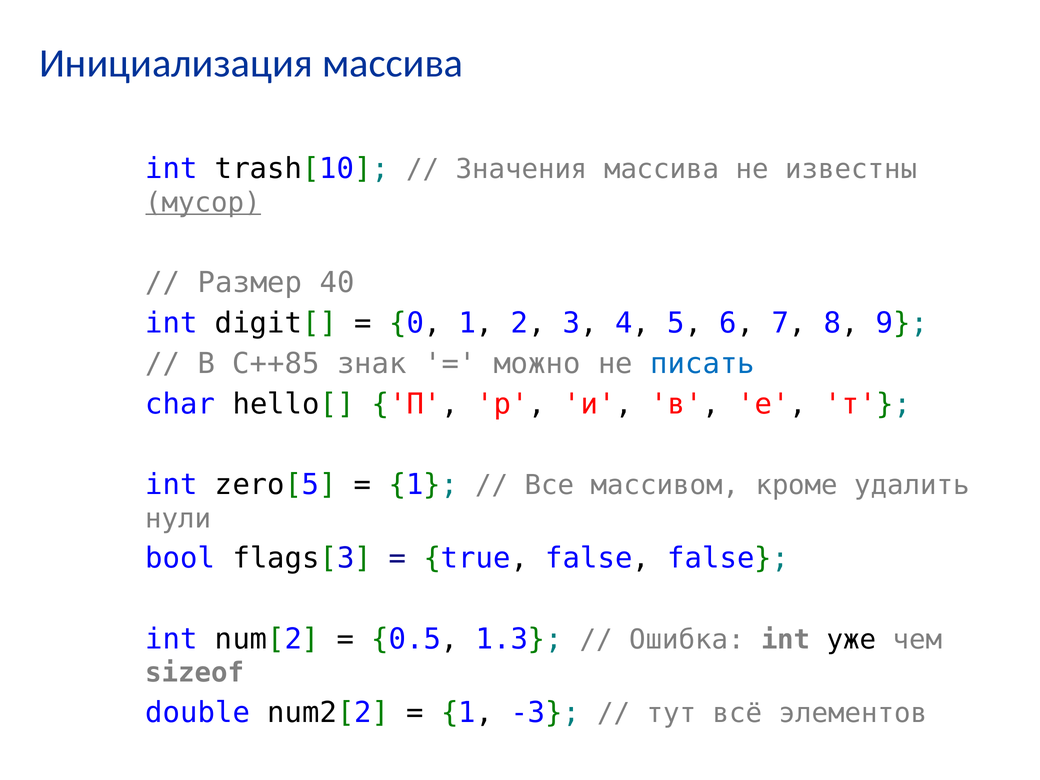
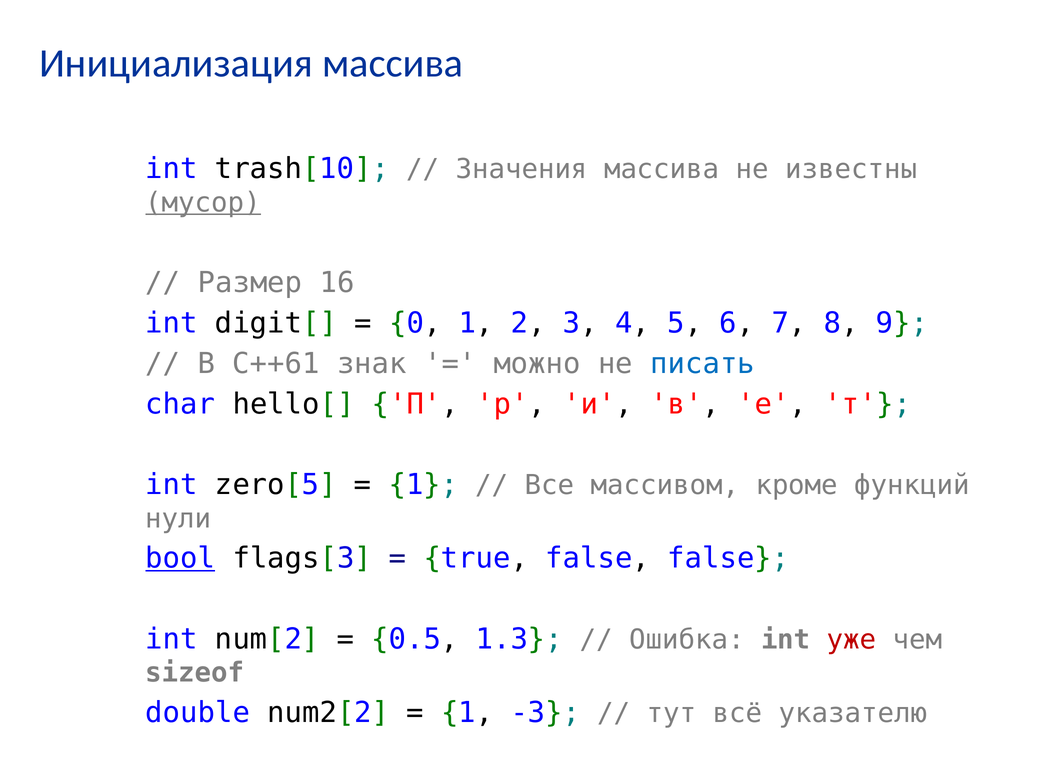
40: 40 -> 16
C++85: C++85 -> C++61
удалить: удалить -> функций
bool underline: none -> present
уже colour: black -> red
элементов: элементов -> указателю
